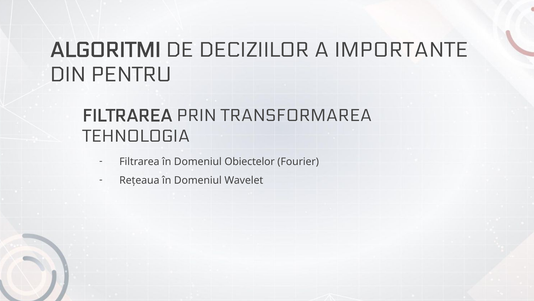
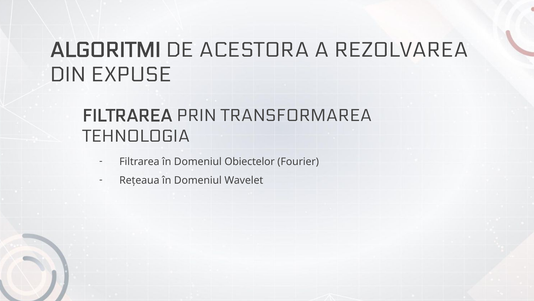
DECIZIILOR: DECIZIILOR -> ACESTORA
IMPORTANTE: IMPORTANTE -> REZOLVAREA
PENTRU: PENTRU -> EXPUSE
